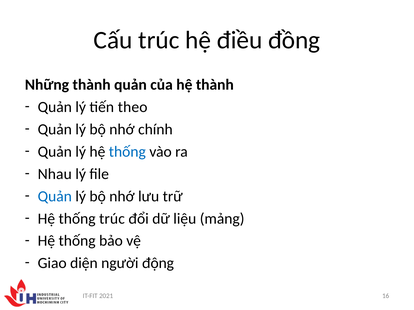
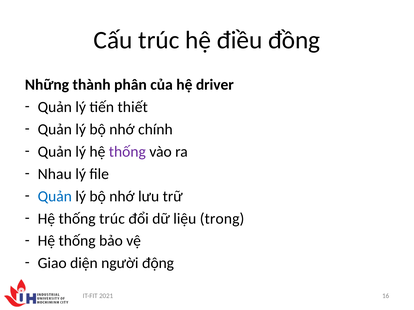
thành quản: quản -> phân
hệ thành: thành -> driver
theo: theo -> thiết
thống at (127, 152) colour: blue -> purple
mảng: mảng -> trong
